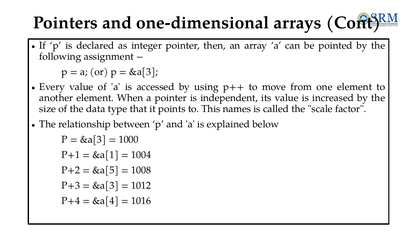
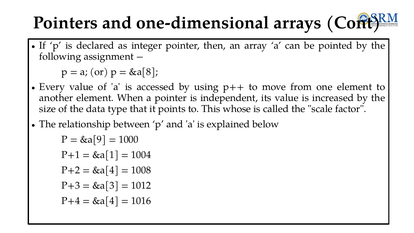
&a[3 at (144, 72): &a[3 -> &a[8
names: names -> whose
&a[3 at (93, 140): &a[3 -> &a[9
&a[5 at (106, 170): &a[5 -> &a[4
